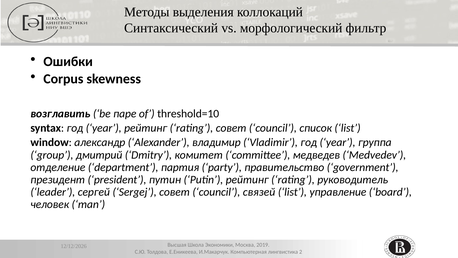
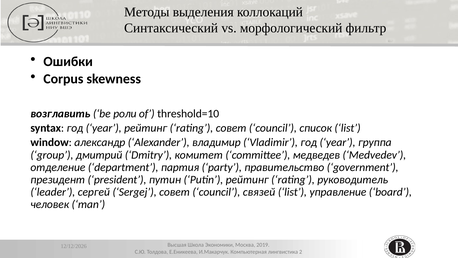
паре: паре -> роли
